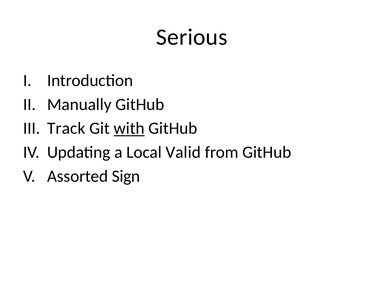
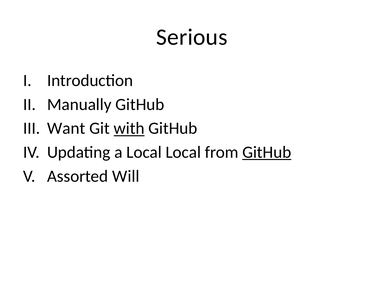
Track: Track -> Want
Local Valid: Valid -> Local
GitHub at (267, 152) underline: none -> present
Sign: Sign -> Will
